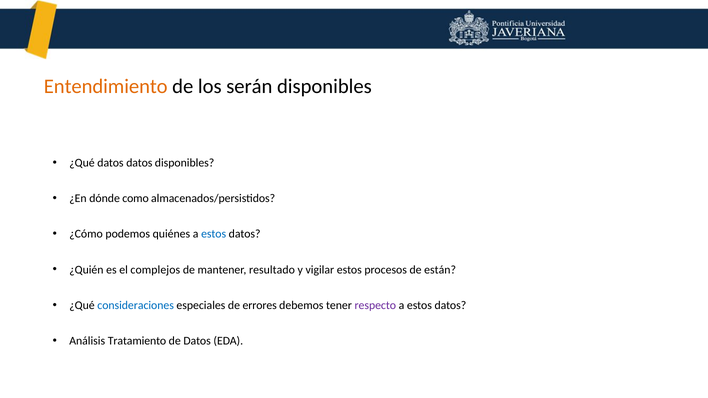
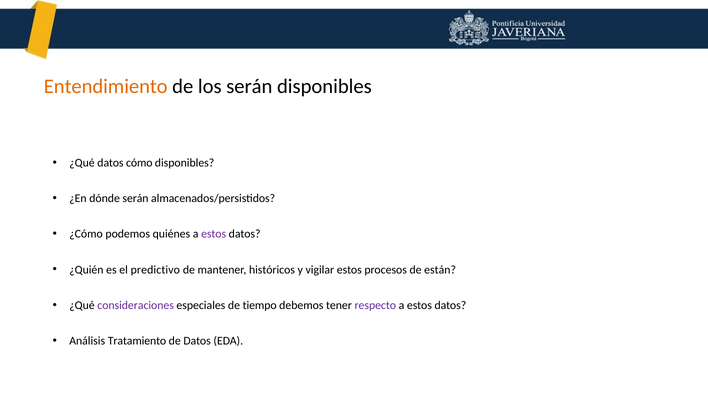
datos datos: datos -> cómo
dónde como: como -> serán
estos at (214, 234) colour: blue -> purple
complejos: complejos -> predictivo
resultado: resultado -> históricos
consideraciones colour: blue -> purple
errores: errores -> tiempo
